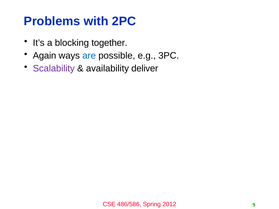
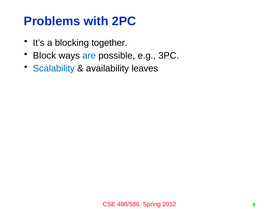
Again: Again -> Block
Scalability colour: purple -> blue
deliver: deliver -> leaves
